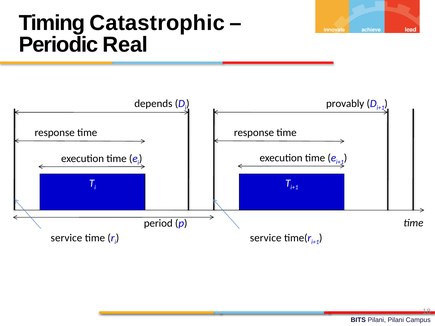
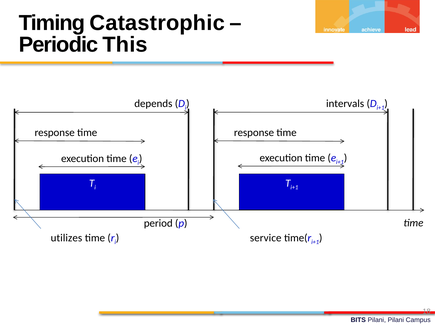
Real: Real -> This
provably: provably -> intervals
service at (66, 238): service -> utilizes
